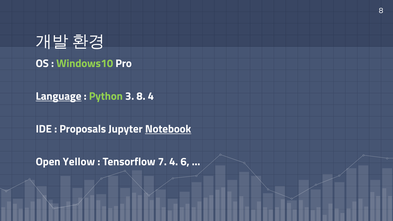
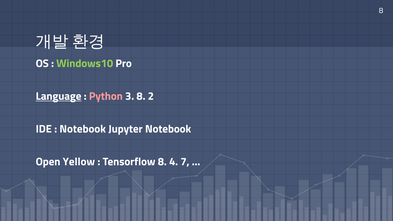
Python colour: light green -> pink
8 4: 4 -> 2
Proposals at (83, 129): Proposals -> Notebook
Notebook at (168, 129) underline: present -> none
Tensorflow 7: 7 -> 8
6: 6 -> 7
